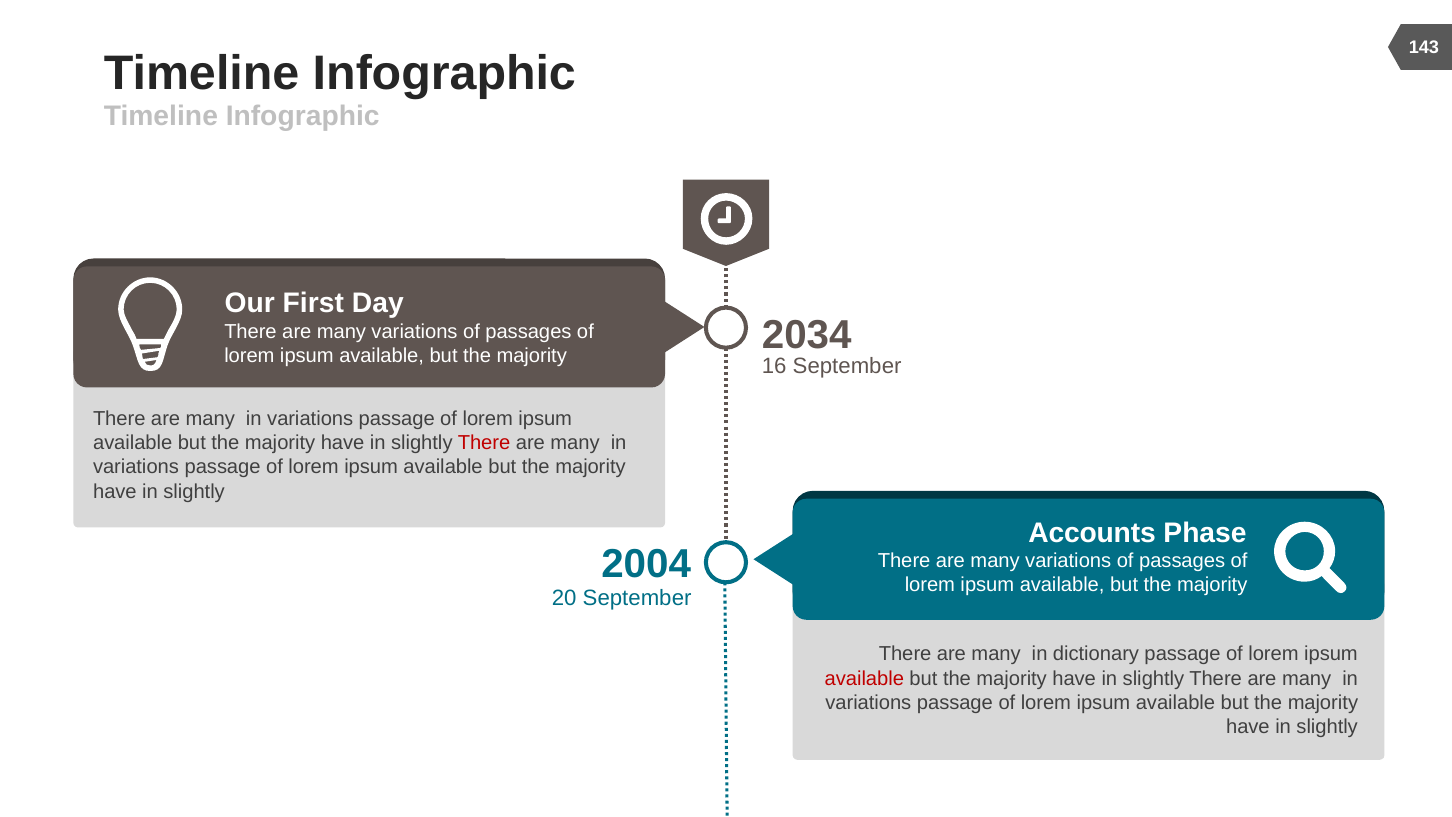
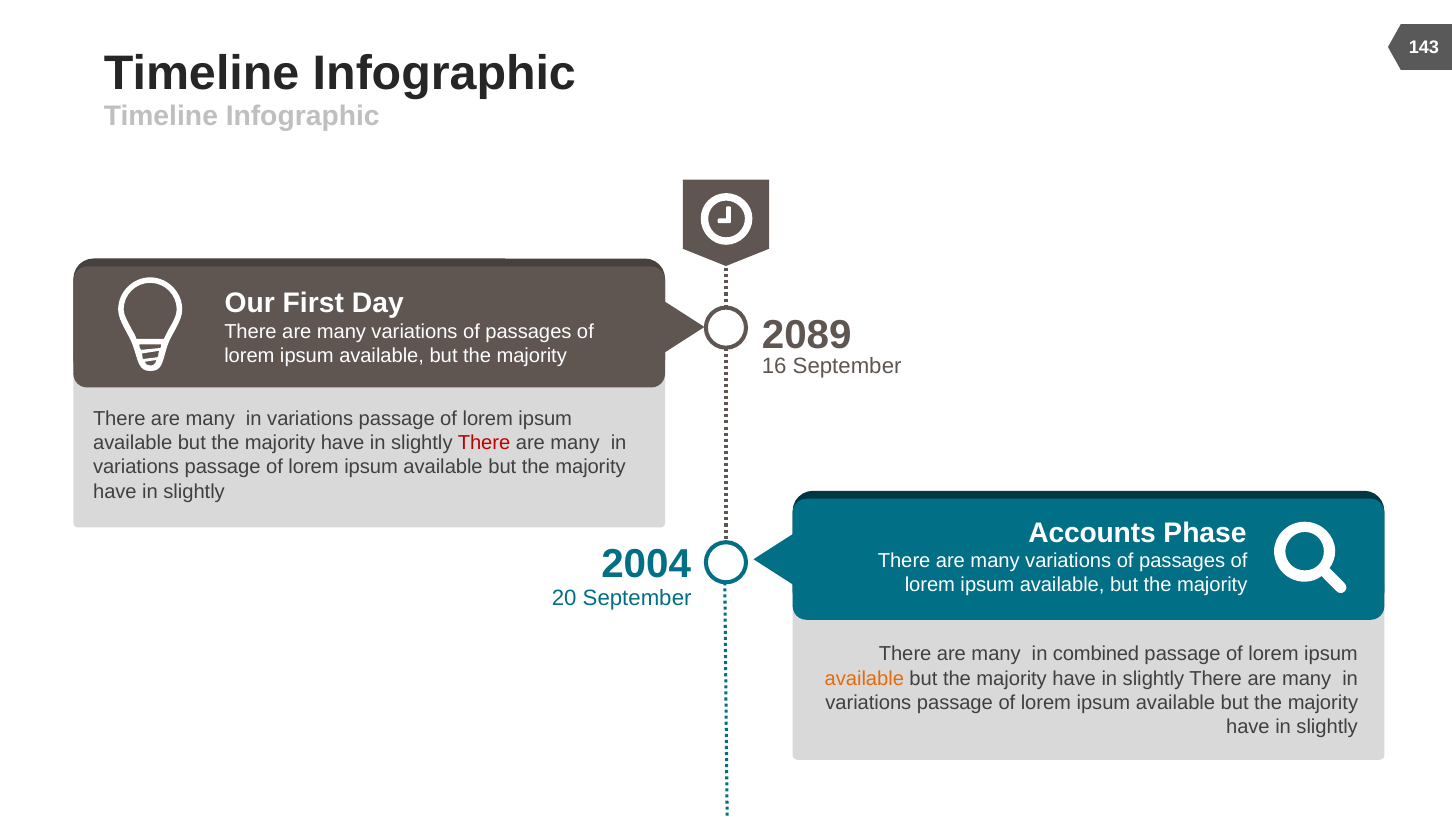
2034: 2034 -> 2089
dictionary: dictionary -> combined
available at (864, 678) colour: red -> orange
